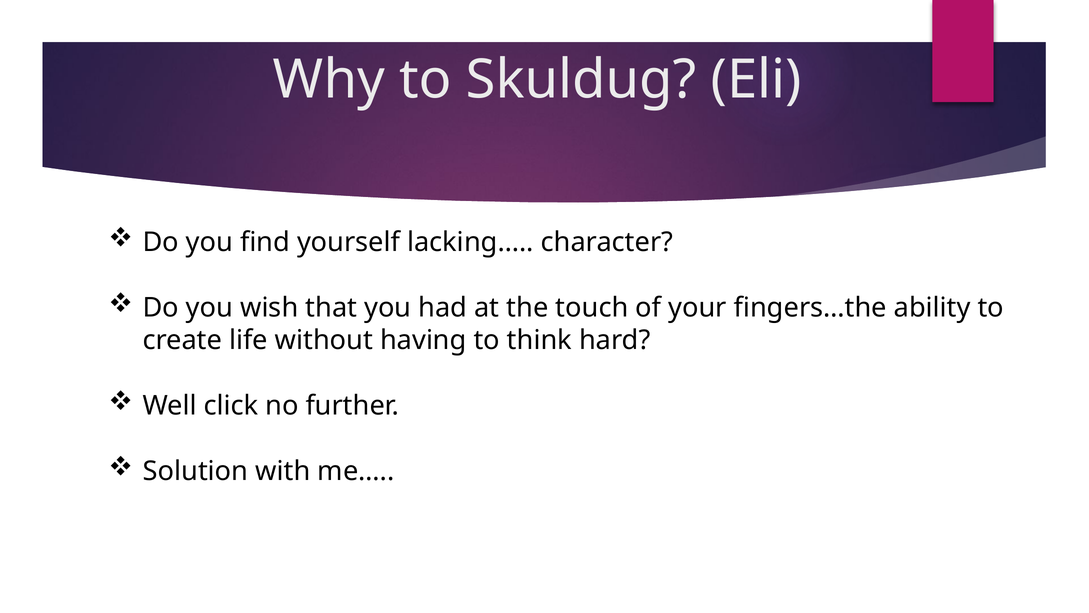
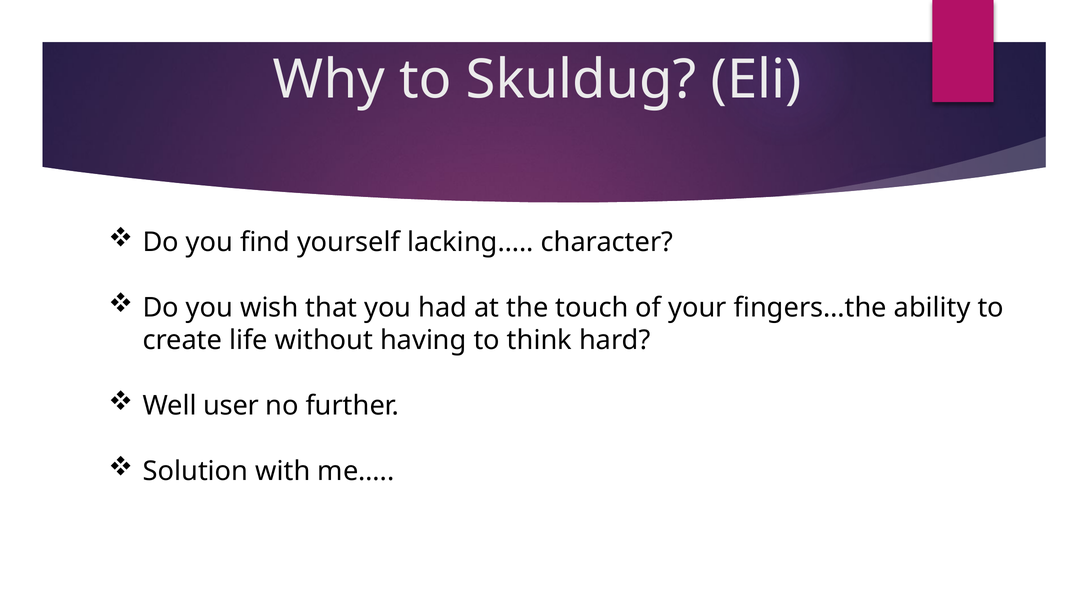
click: click -> user
